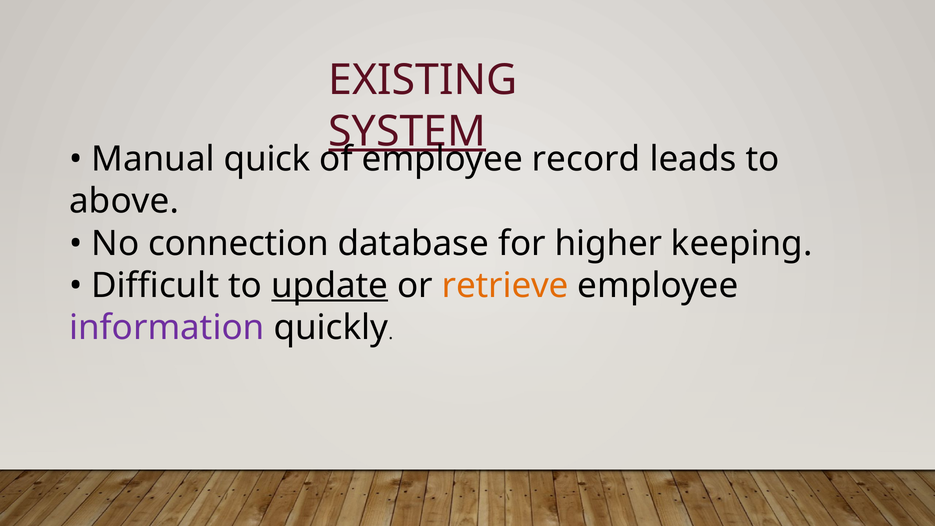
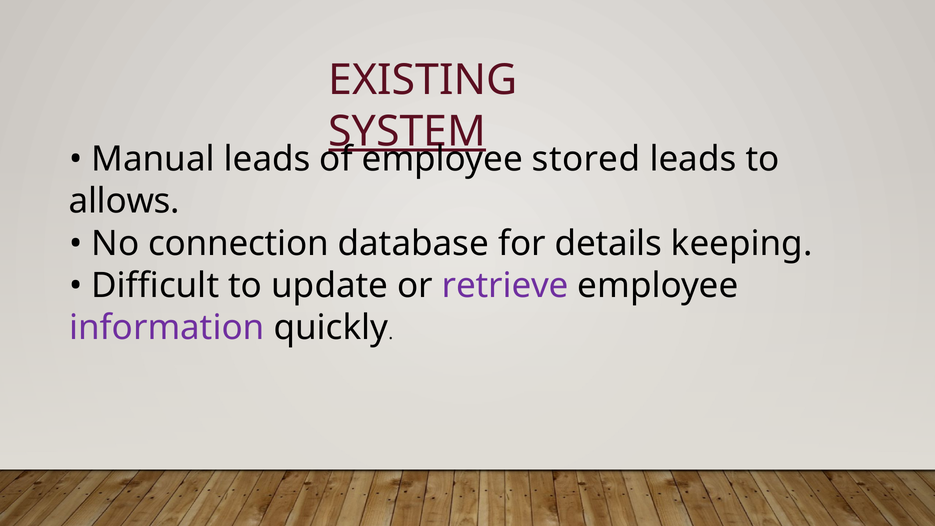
Manual quick: quick -> leads
record: record -> stored
above: above -> allows
higher: higher -> details
update underline: present -> none
retrieve colour: orange -> purple
